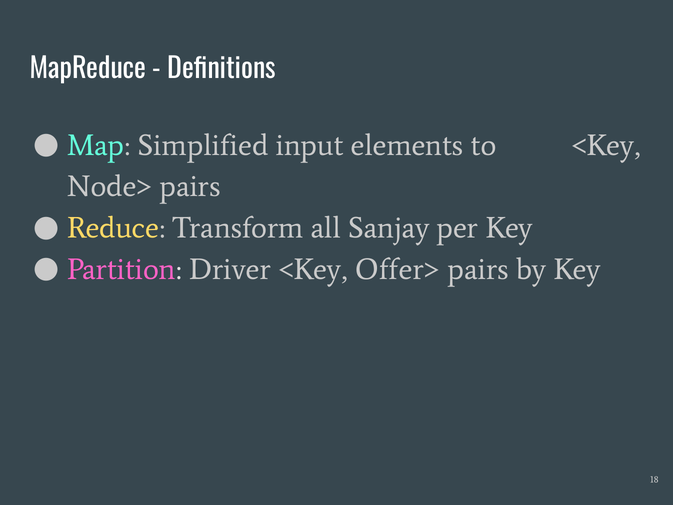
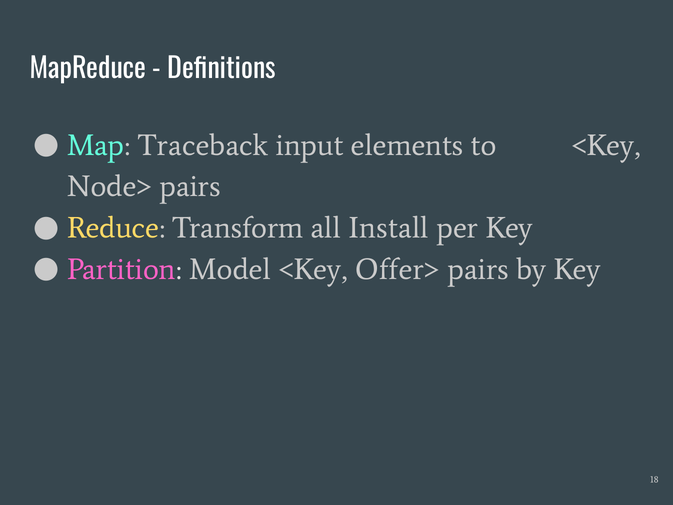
Simplified: Simplified -> Traceback
Sanjay: Sanjay -> Install
Driver: Driver -> Model
